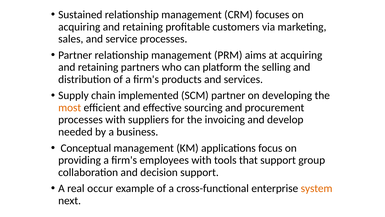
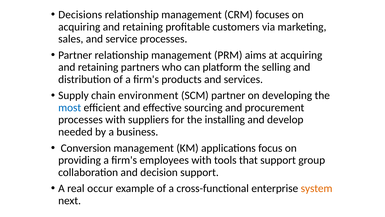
Sustained: Sustained -> Decisions
implemented: implemented -> environment
most colour: orange -> blue
invoicing: invoicing -> installing
Conceptual: Conceptual -> Conversion
